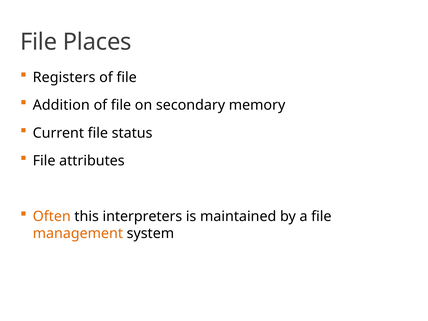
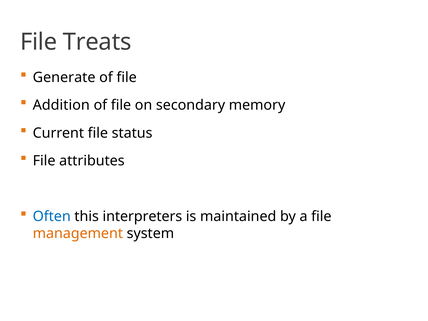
Places: Places -> Treats
Registers: Registers -> Generate
Often colour: orange -> blue
